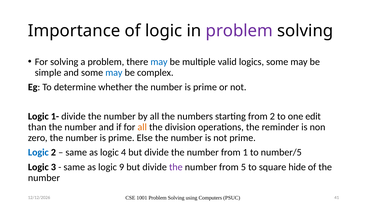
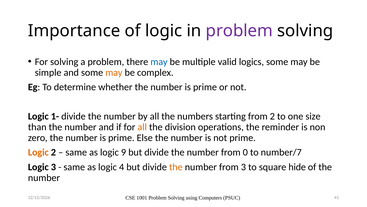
may at (114, 72) colour: blue -> orange
edit: edit -> size
Logic at (38, 152) colour: blue -> orange
4: 4 -> 9
1: 1 -> 0
number/5: number/5 -> number/7
9: 9 -> 4
the at (176, 167) colour: purple -> orange
from 5: 5 -> 3
